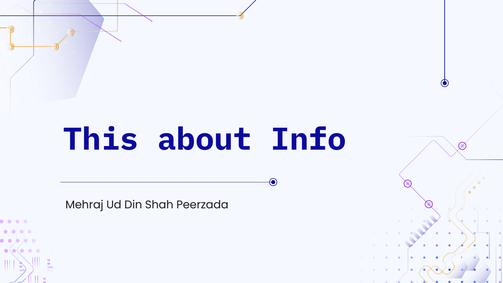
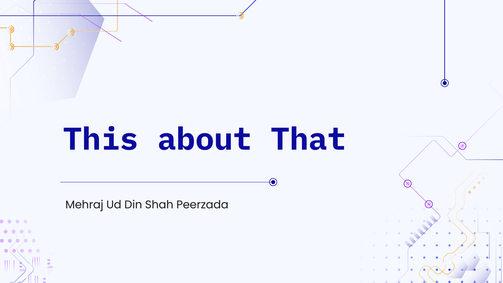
Info: Info -> That
